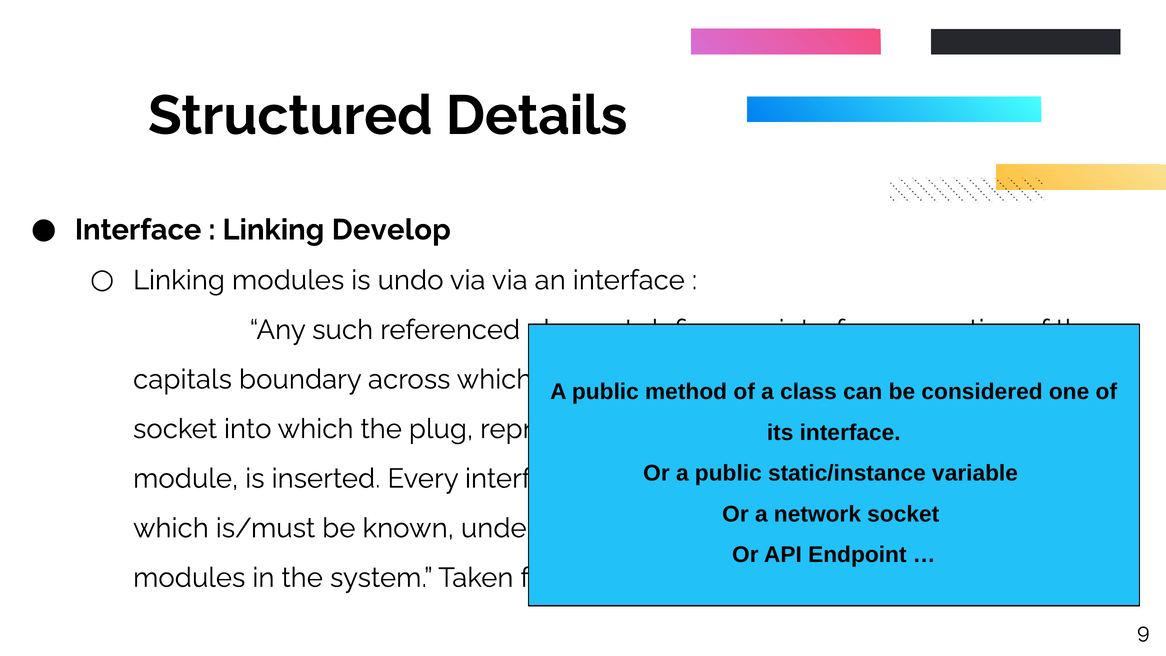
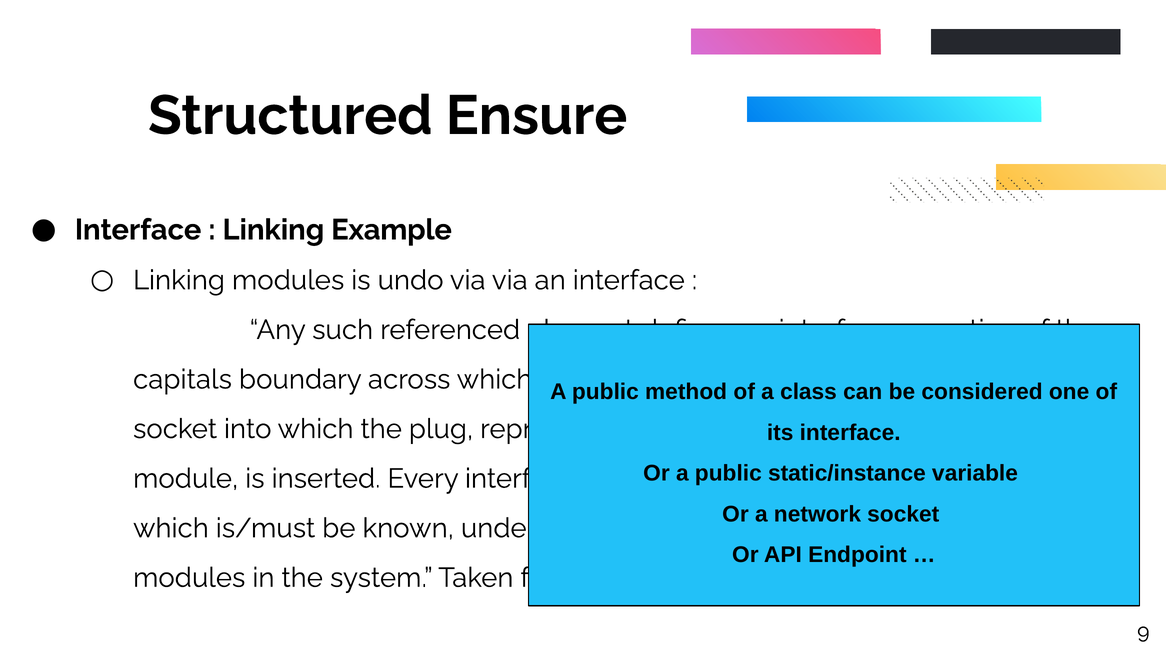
Details: Details -> Ensure
Develop: Develop -> Example
